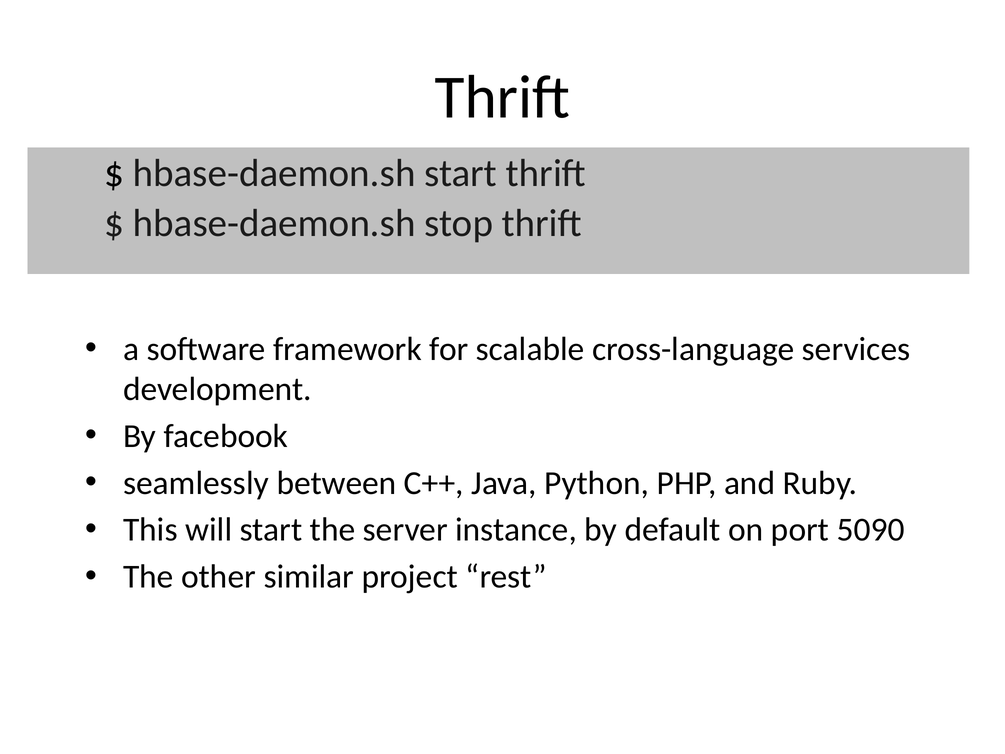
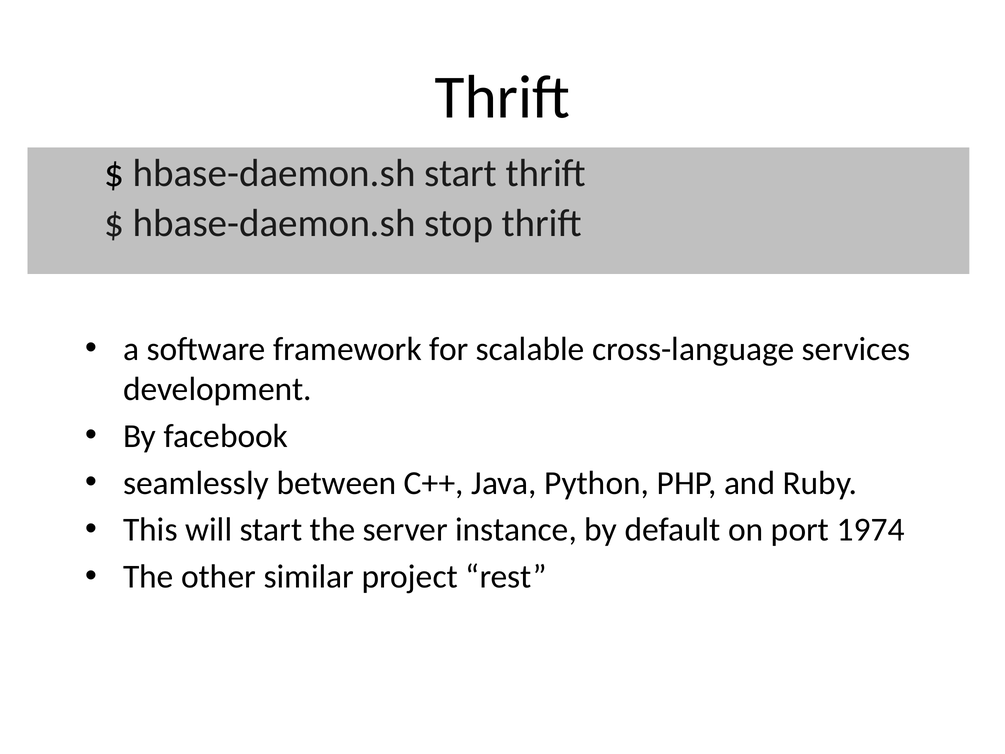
5090: 5090 -> 1974
